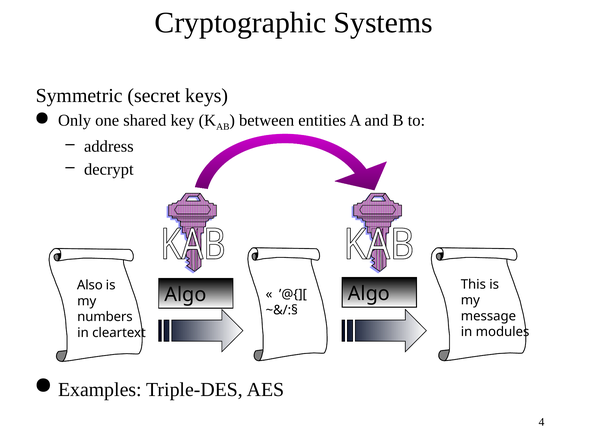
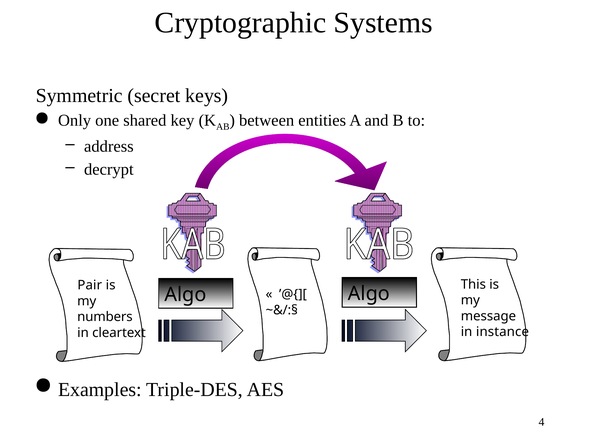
Also: Also -> Pair
modules: modules -> instance
